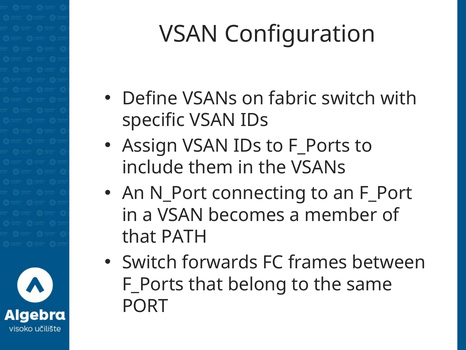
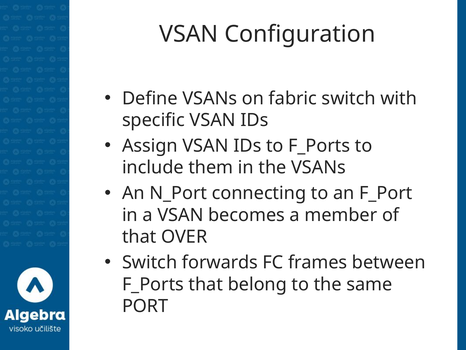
PATH: PATH -> OVER
